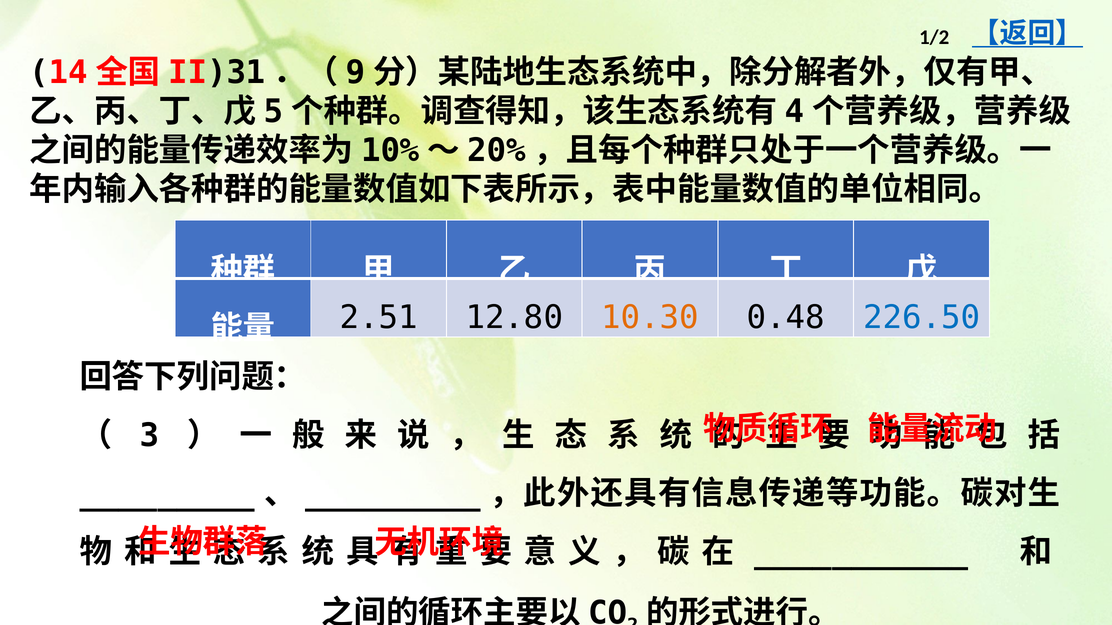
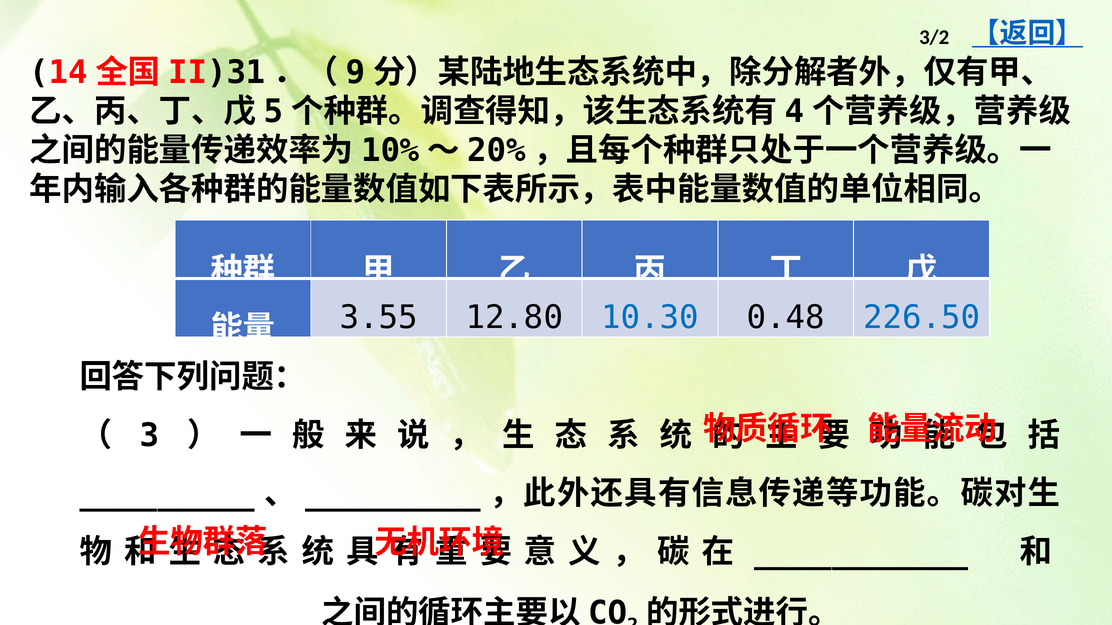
1/2: 1/2 -> 3/2
2.51: 2.51 -> 3.55
10.30 colour: orange -> blue
